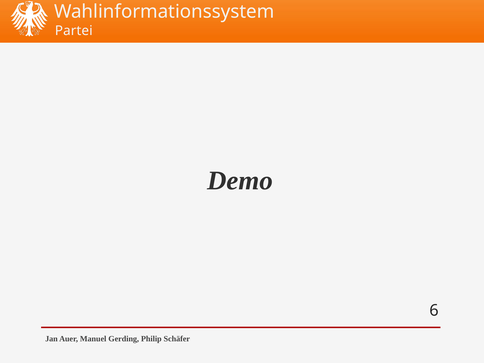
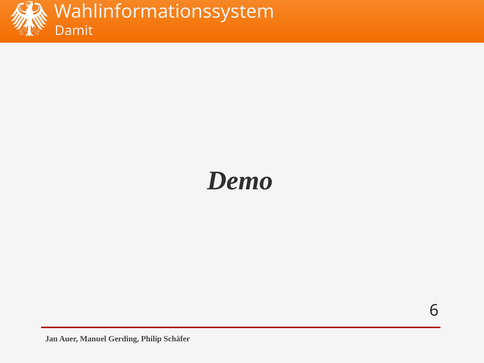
Partei: Partei -> Damit
